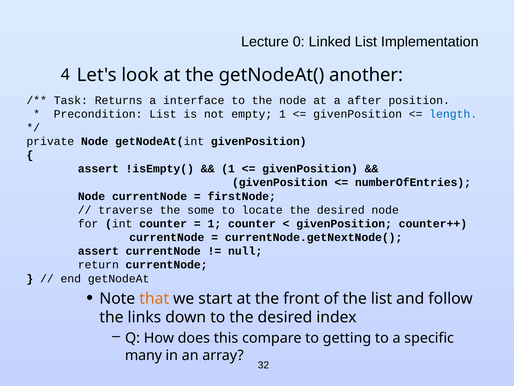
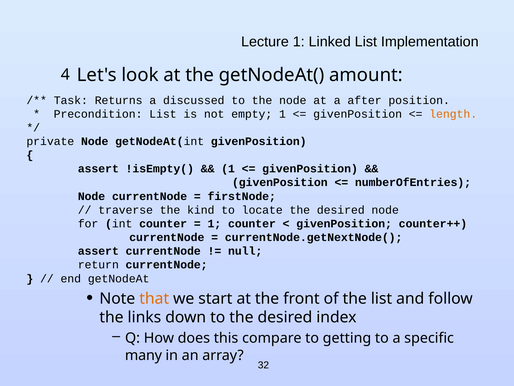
Lecture 0: 0 -> 1
another: another -> amount
interface: interface -> discussed
length colour: blue -> orange
some: some -> kind
